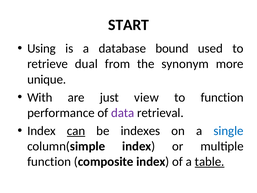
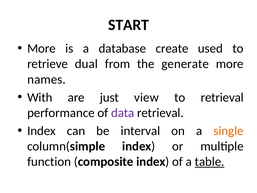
Using at (41, 48): Using -> More
bound: bound -> create
synonym: synonym -> generate
unique: unique -> names
to function: function -> retrieval
can underline: present -> none
indexes: indexes -> interval
single colour: blue -> orange
